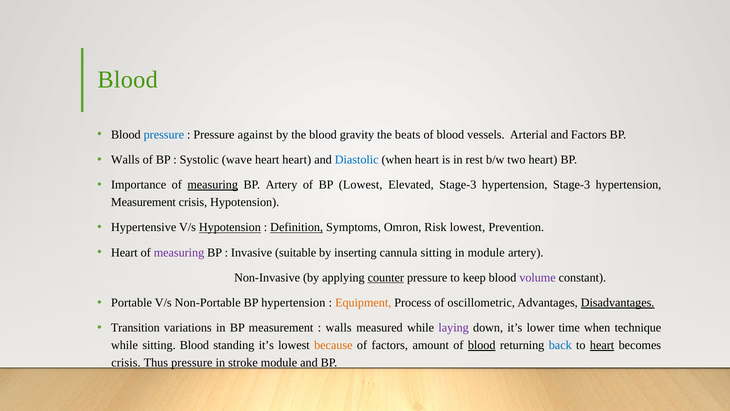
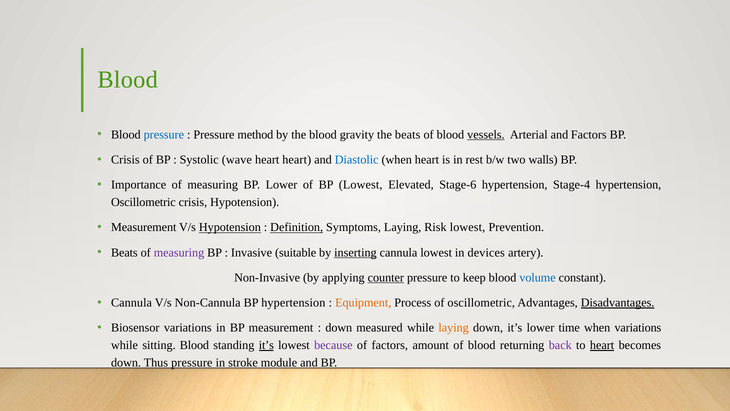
against: against -> method
vessels underline: none -> present
Walls at (125, 160): Walls -> Crisis
two heart: heart -> walls
measuring at (213, 185) underline: present -> none
BP Artery: Artery -> Lower
Elevated Stage-3: Stage-3 -> Stage-6
hypertension Stage-3: Stage-3 -> Stage-4
Measurement at (143, 202): Measurement -> Oscillometric
Hypertensive at (144, 227): Hypertensive -> Measurement
Symptoms Omron: Omron -> Laying
Heart at (124, 252): Heart -> Beats
inserting underline: none -> present
cannula sitting: sitting -> lowest
in module: module -> devices
volume colour: purple -> blue
Portable at (132, 302): Portable -> Cannula
Non-Portable: Non-Portable -> Non-Cannula
Transition: Transition -> Biosensor
walls at (339, 328): walls -> down
laying at (454, 328) colour: purple -> orange
when technique: technique -> variations
it’s at (266, 345) underline: none -> present
because colour: orange -> purple
blood at (482, 345) underline: present -> none
back colour: blue -> purple
crisis at (126, 363): crisis -> down
